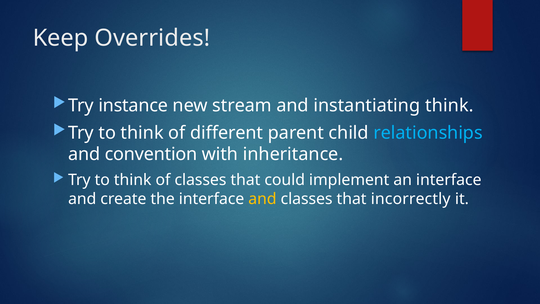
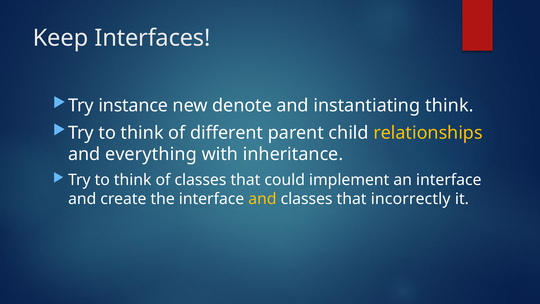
Overrides: Overrides -> Interfaces
stream: stream -> denote
relationships colour: light blue -> yellow
convention: convention -> everything
